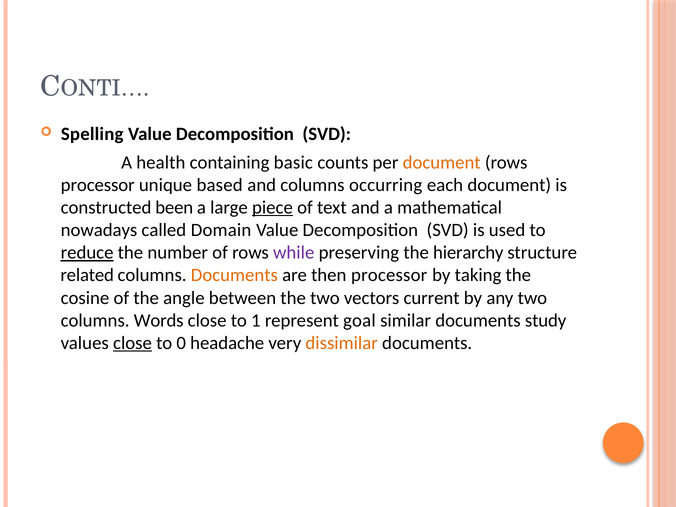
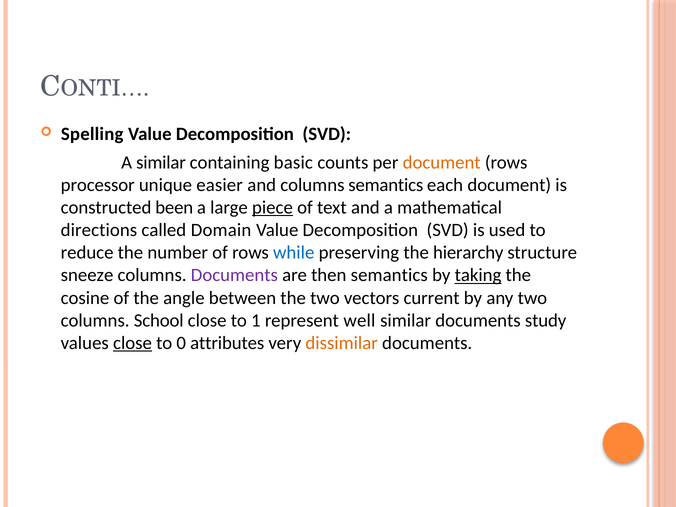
A health: health -> similar
based: based -> easier
columns occurring: occurring -> semantics
nowadays: nowadays -> directions
reduce underline: present -> none
while colour: purple -> blue
related: related -> sneeze
Documents at (234, 275) colour: orange -> purple
then processor: processor -> semantics
taking underline: none -> present
Words: Words -> School
goal: goal -> well
headache: headache -> attributes
